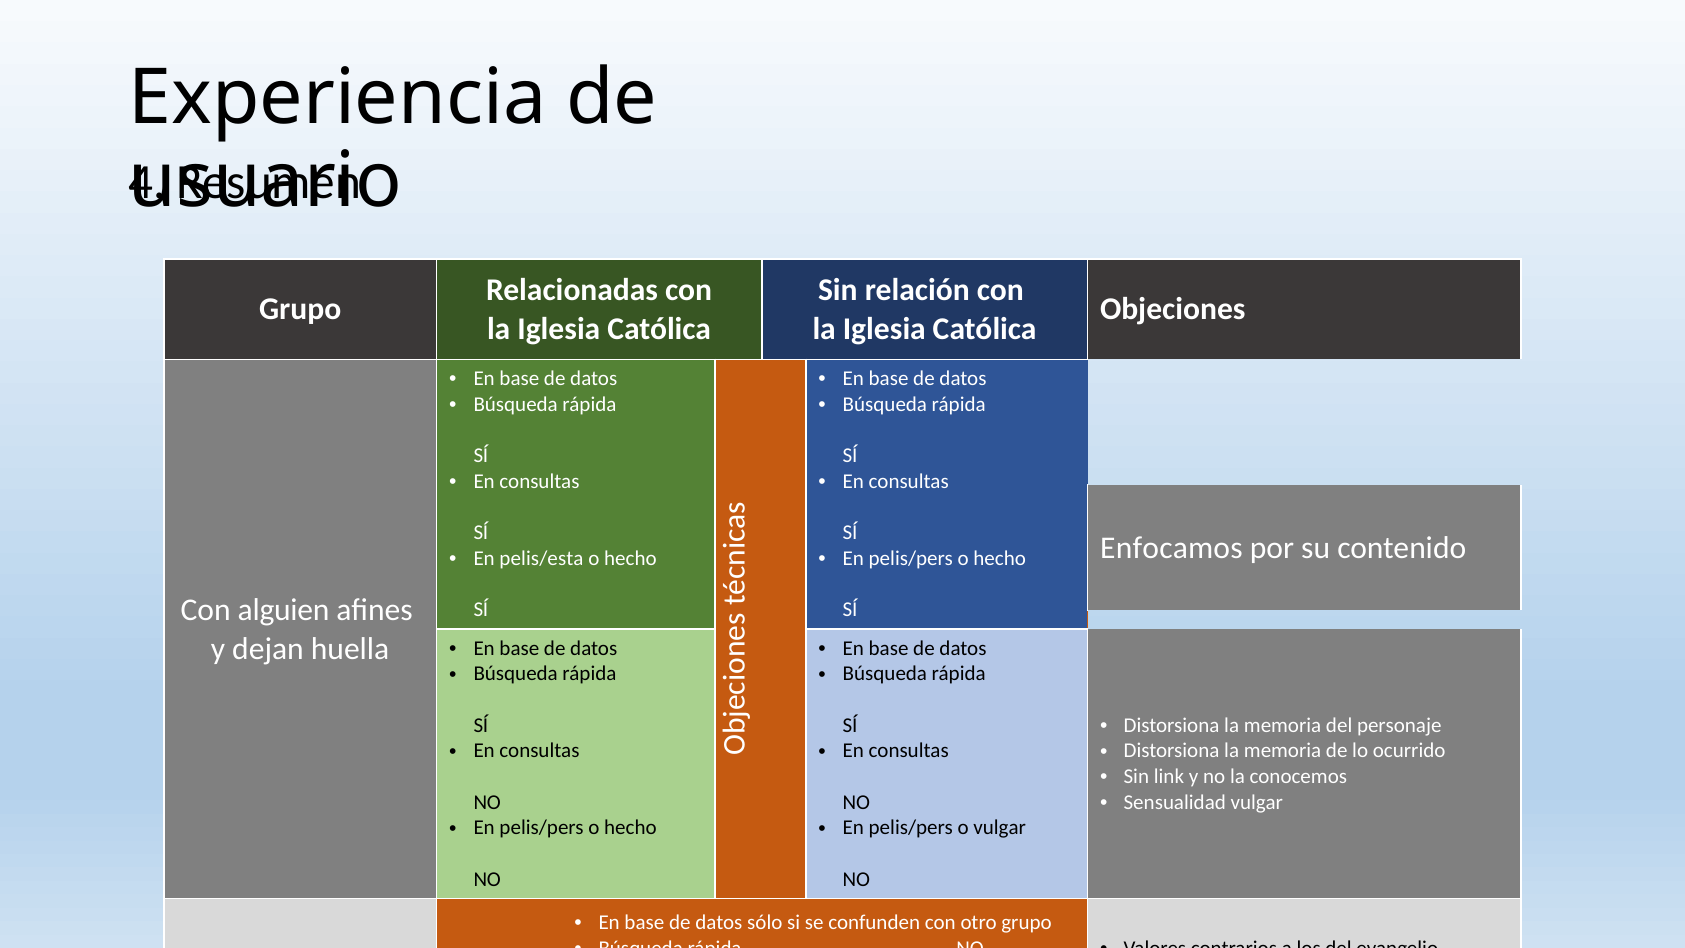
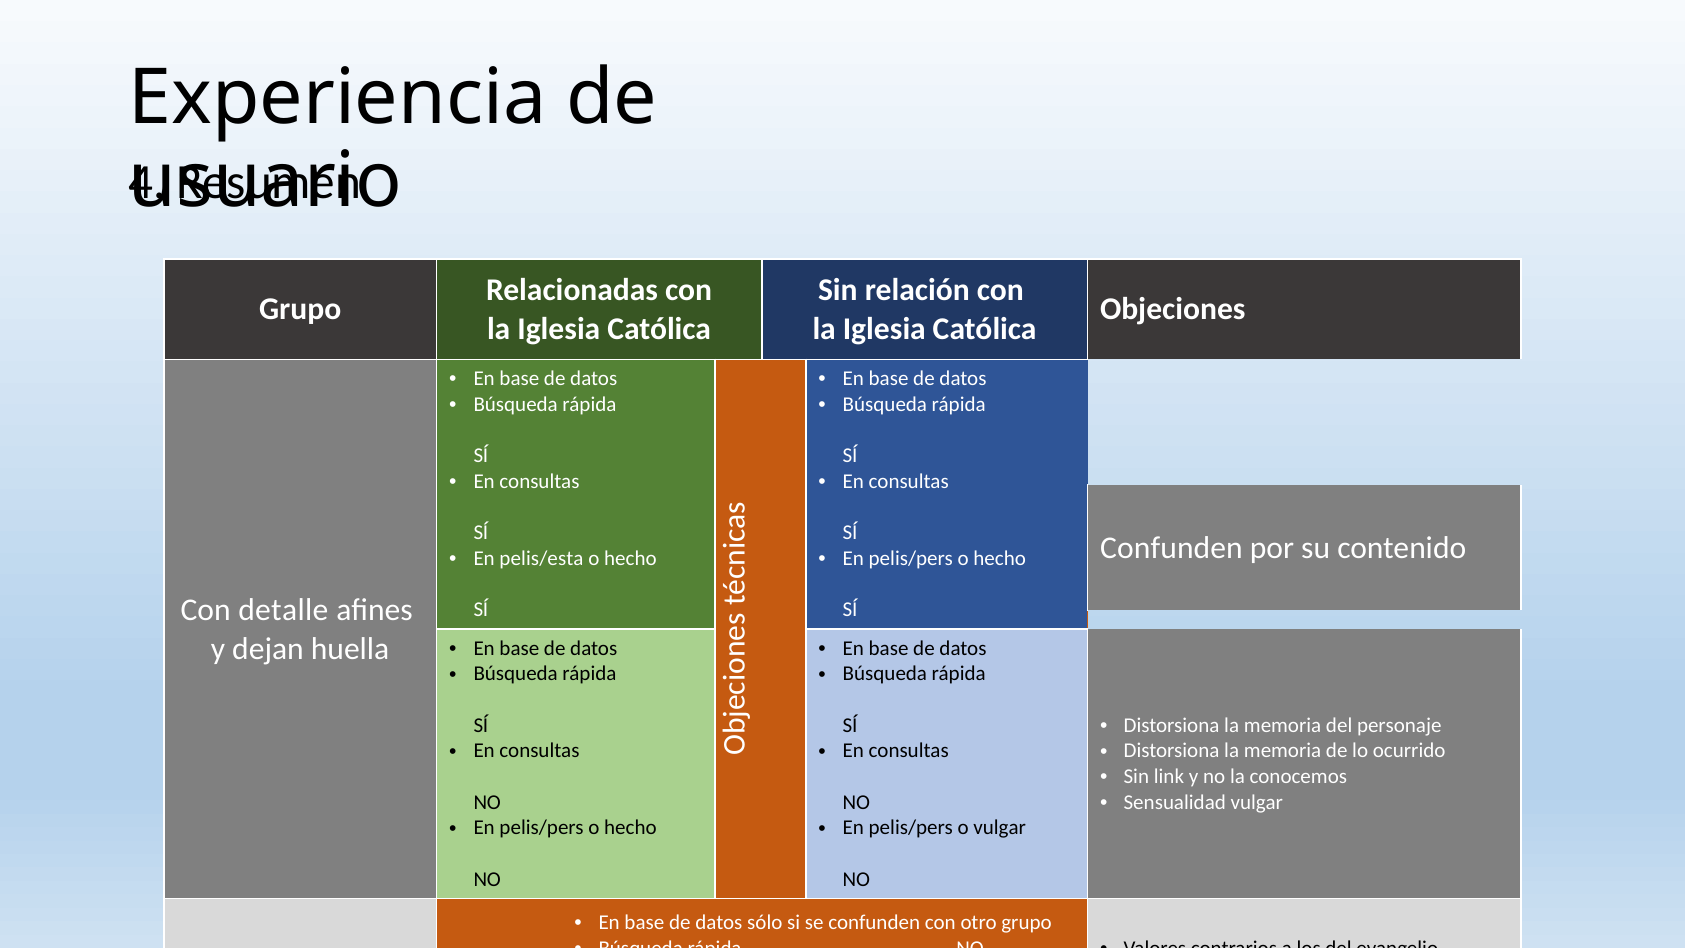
Enfocamos at (1171, 548): Enfocamos -> Confunden
alguien: alguien -> detalle
